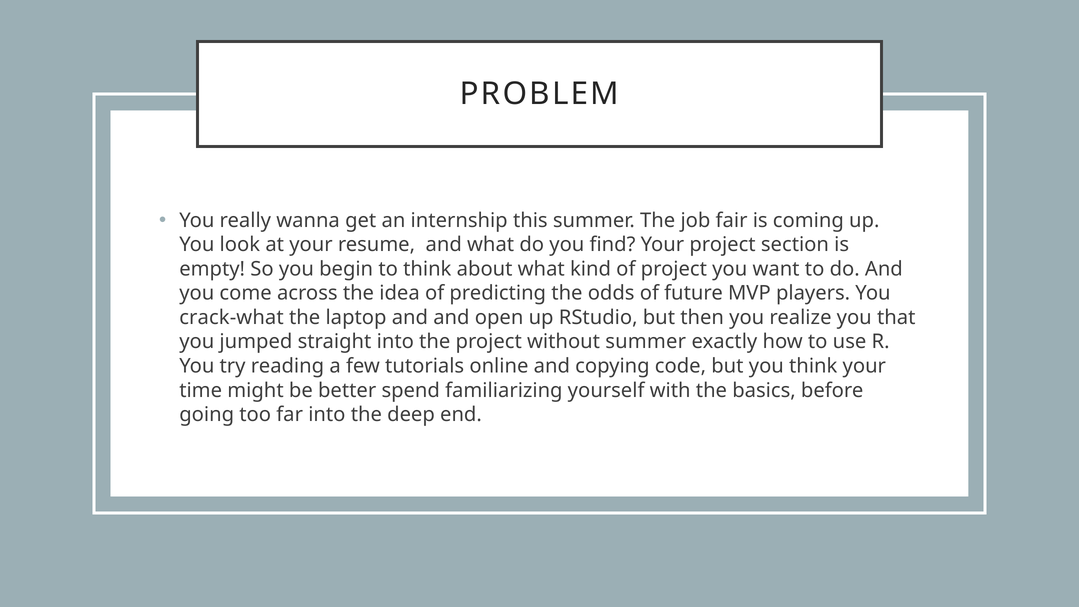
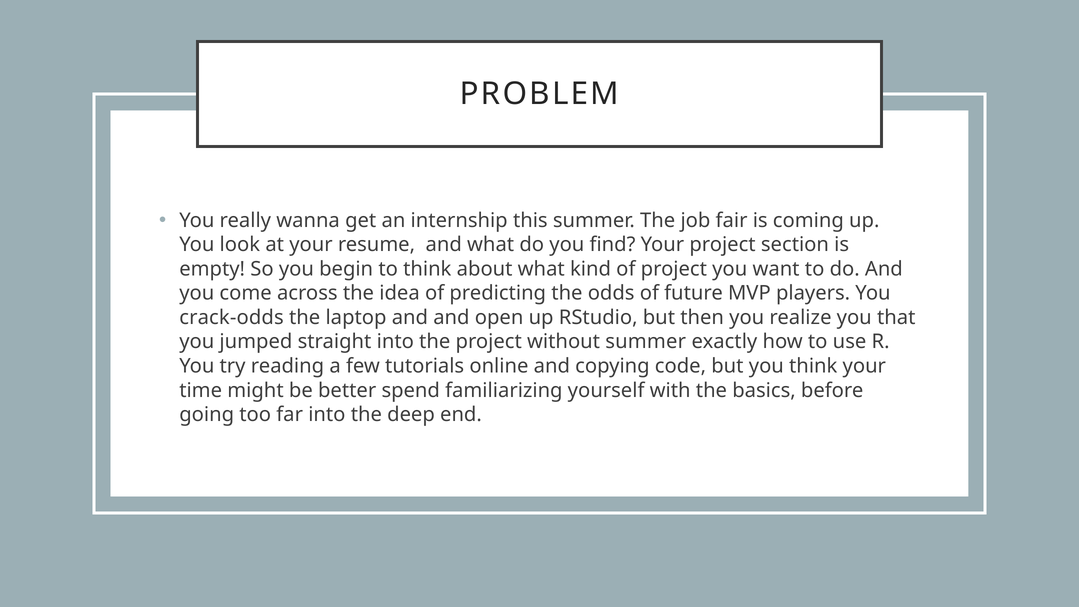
crack-what: crack-what -> crack-odds
